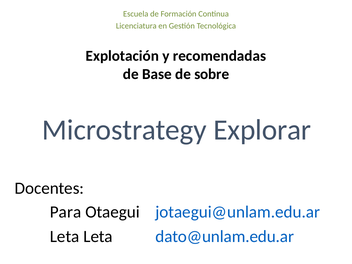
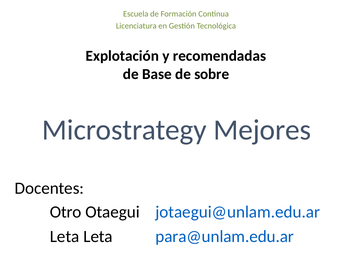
Explorar: Explorar -> Mejores
Para: Para -> Otro
dato@unlam.edu.ar: dato@unlam.edu.ar -> para@unlam.edu.ar
